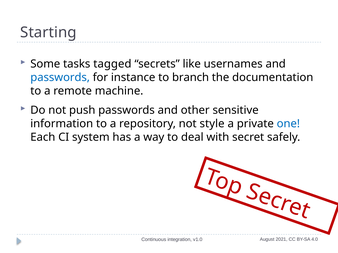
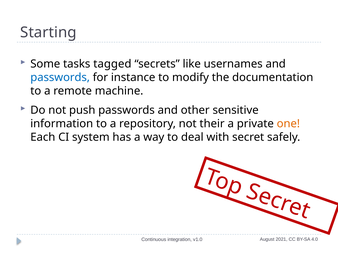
branch: branch -> modify
style: style -> their
one colour: blue -> orange
